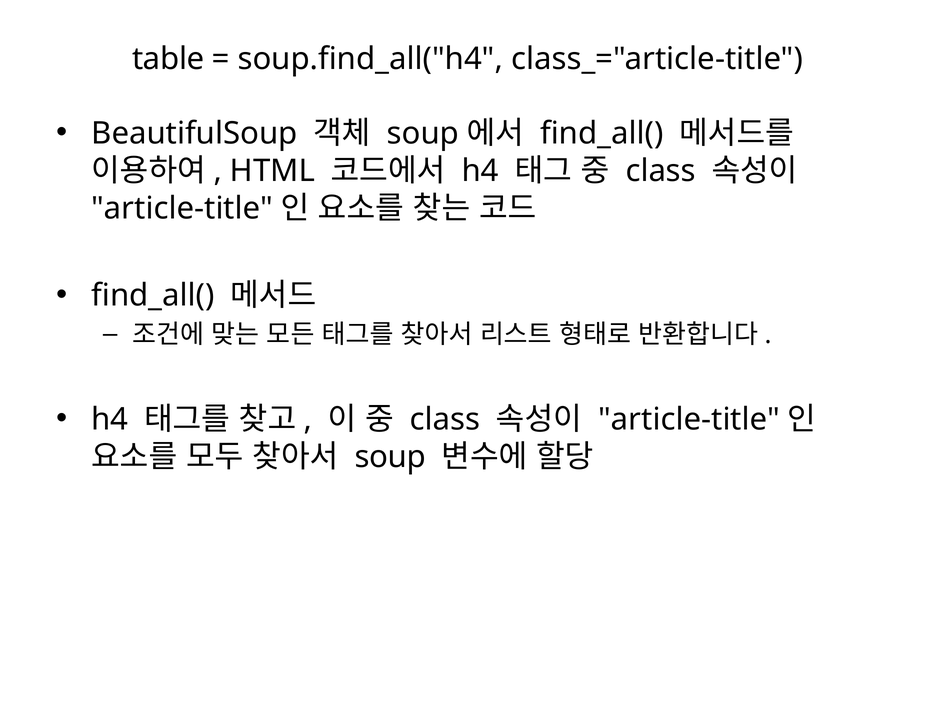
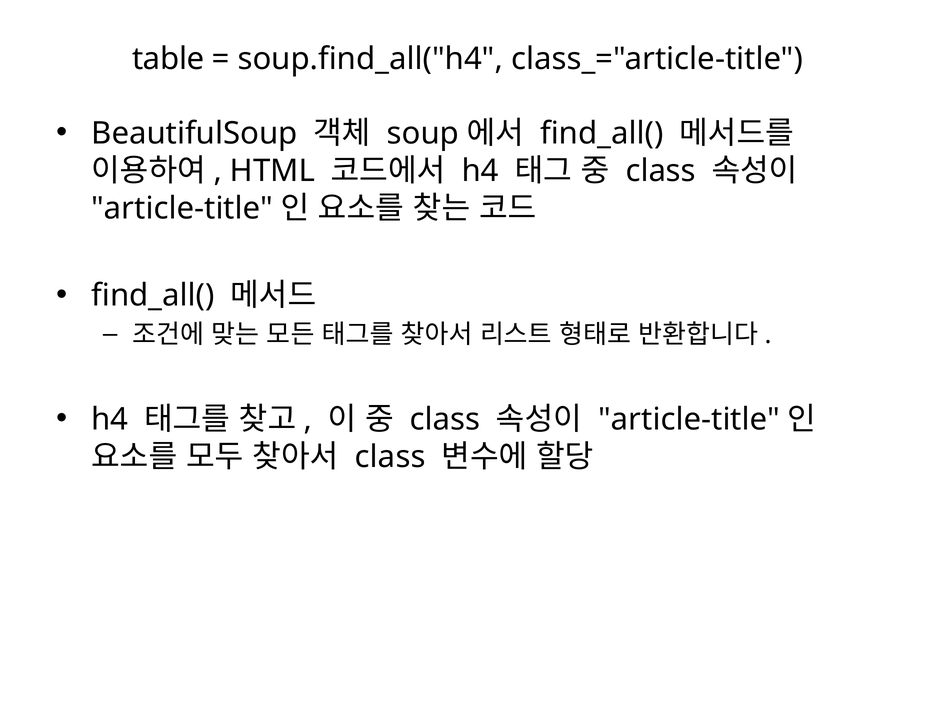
soup at (390, 457): soup -> class
